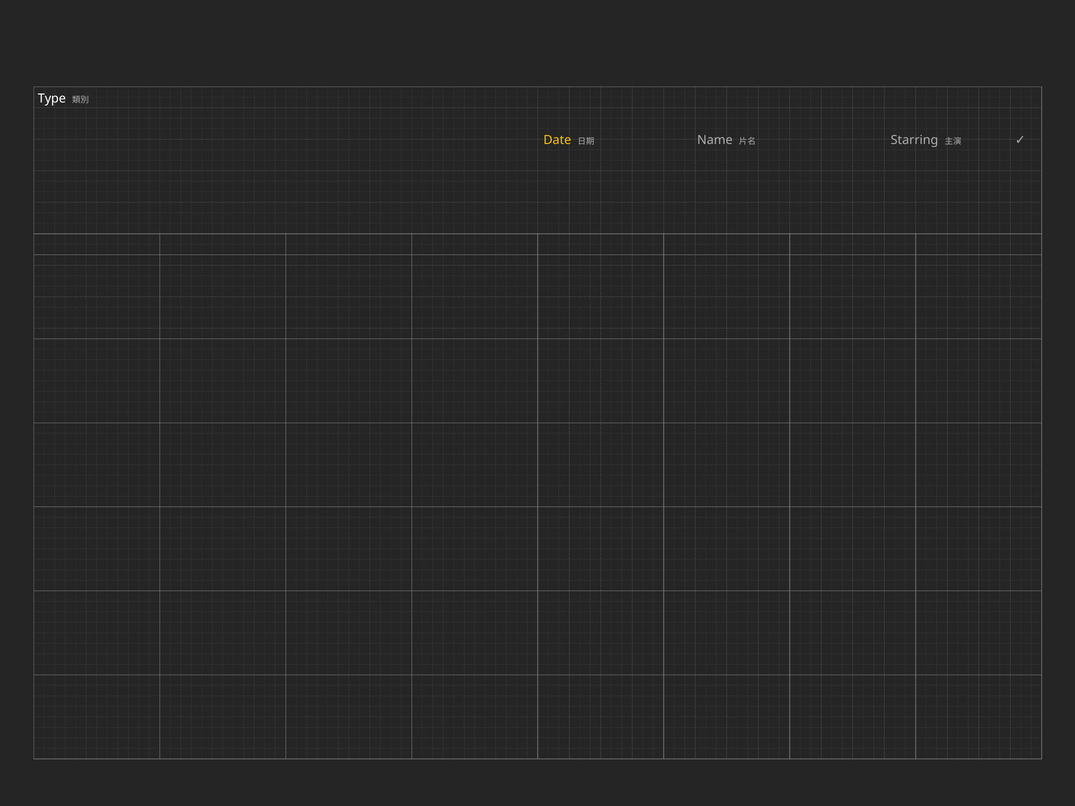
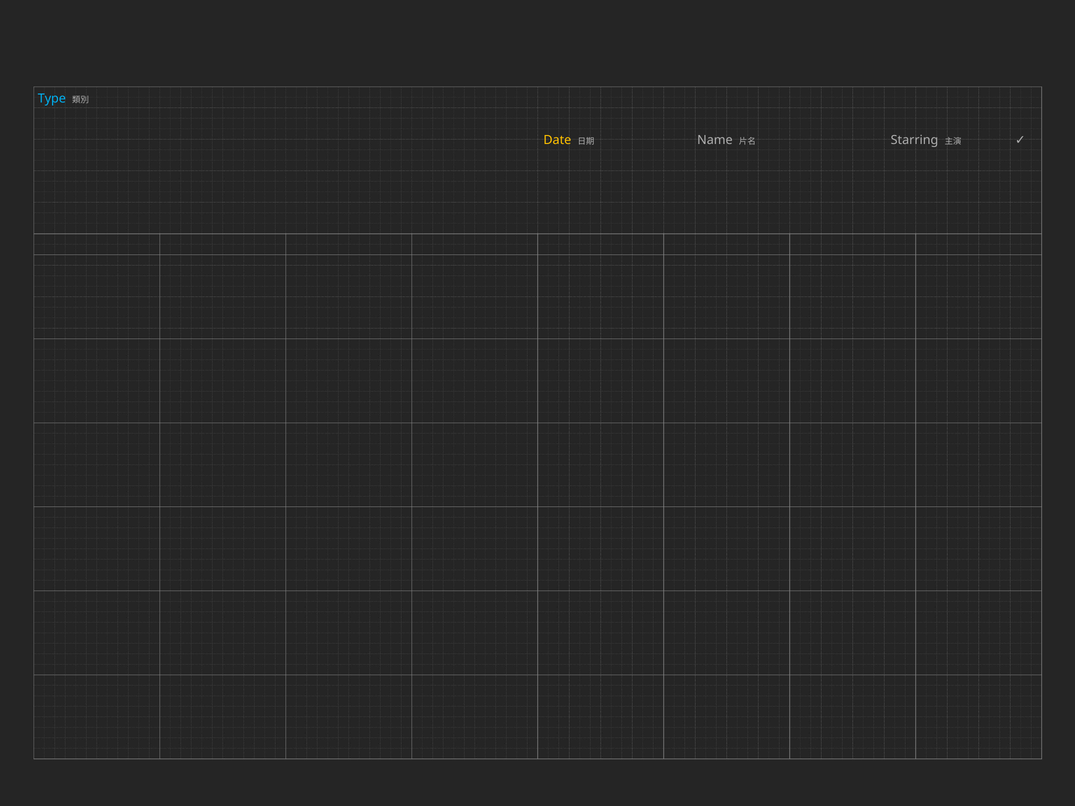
Type colour: white -> light blue
